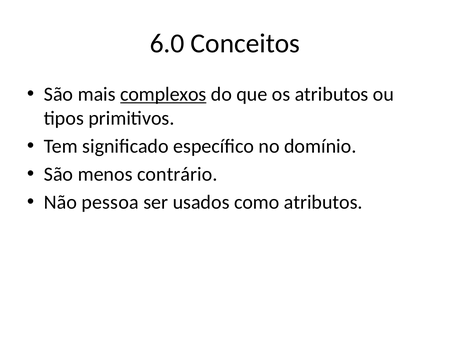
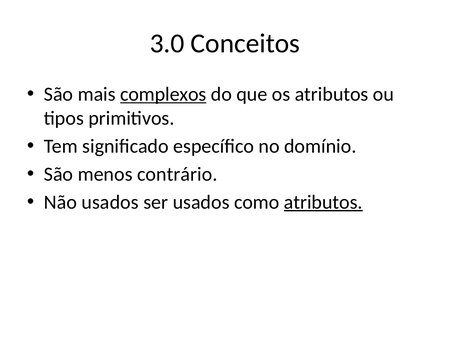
6.0: 6.0 -> 3.0
Não pessoa: pessoa -> usados
atributos at (323, 202) underline: none -> present
